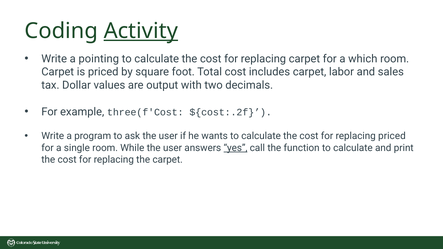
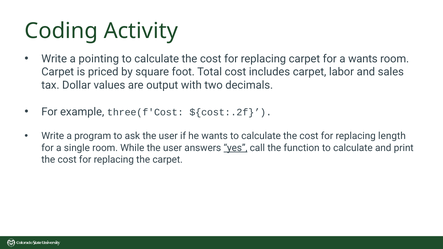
Activity underline: present -> none
a which: which -> wants
replacing priced: priced -> length
